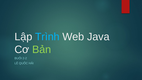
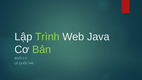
Trình colour: light blue -> light green
